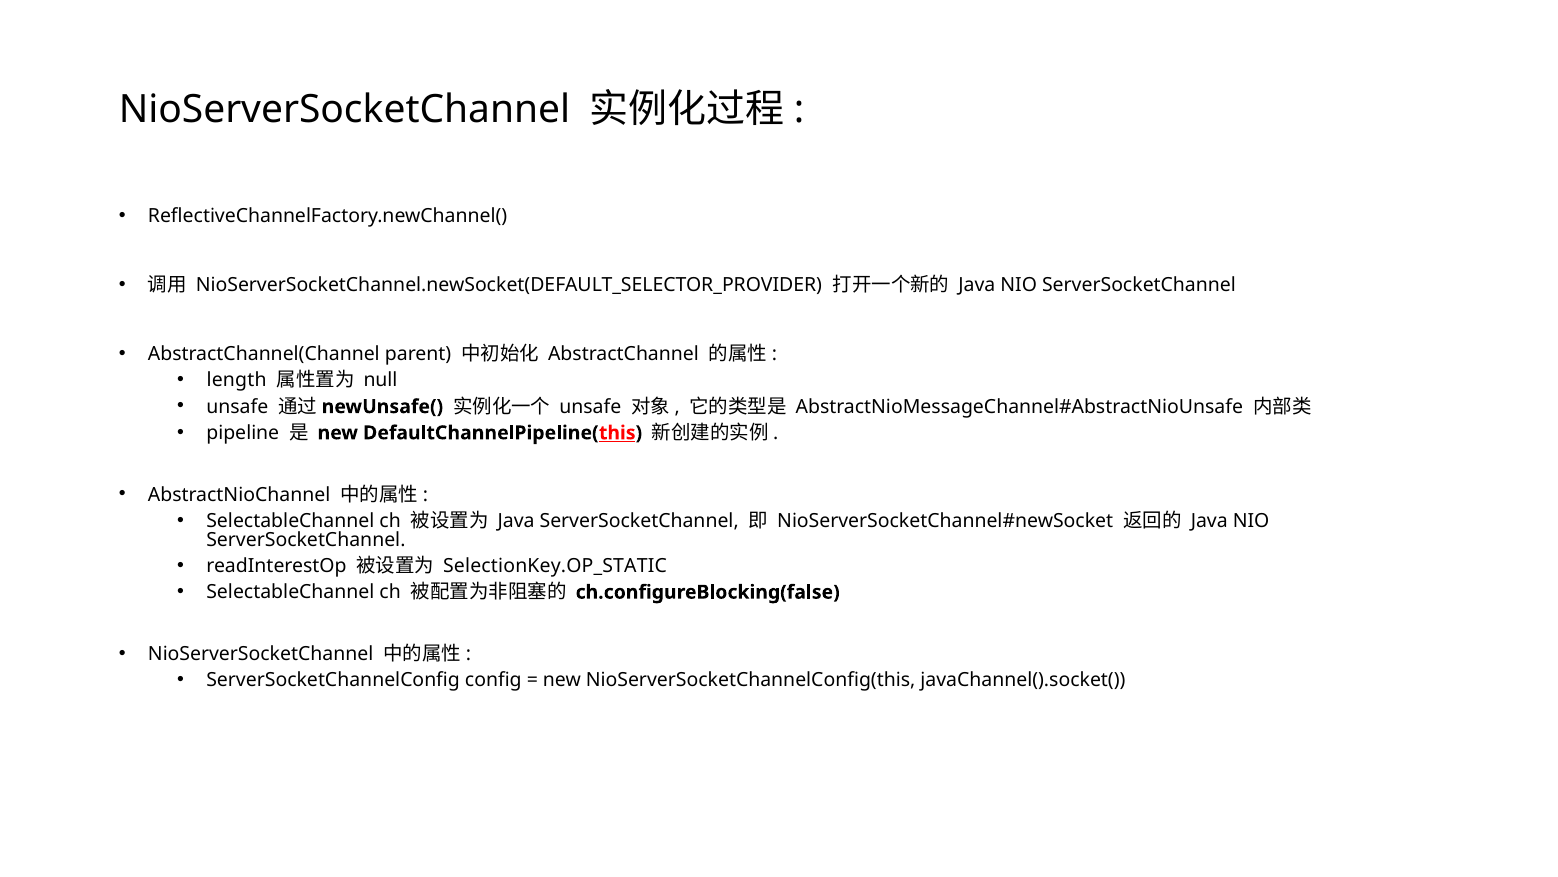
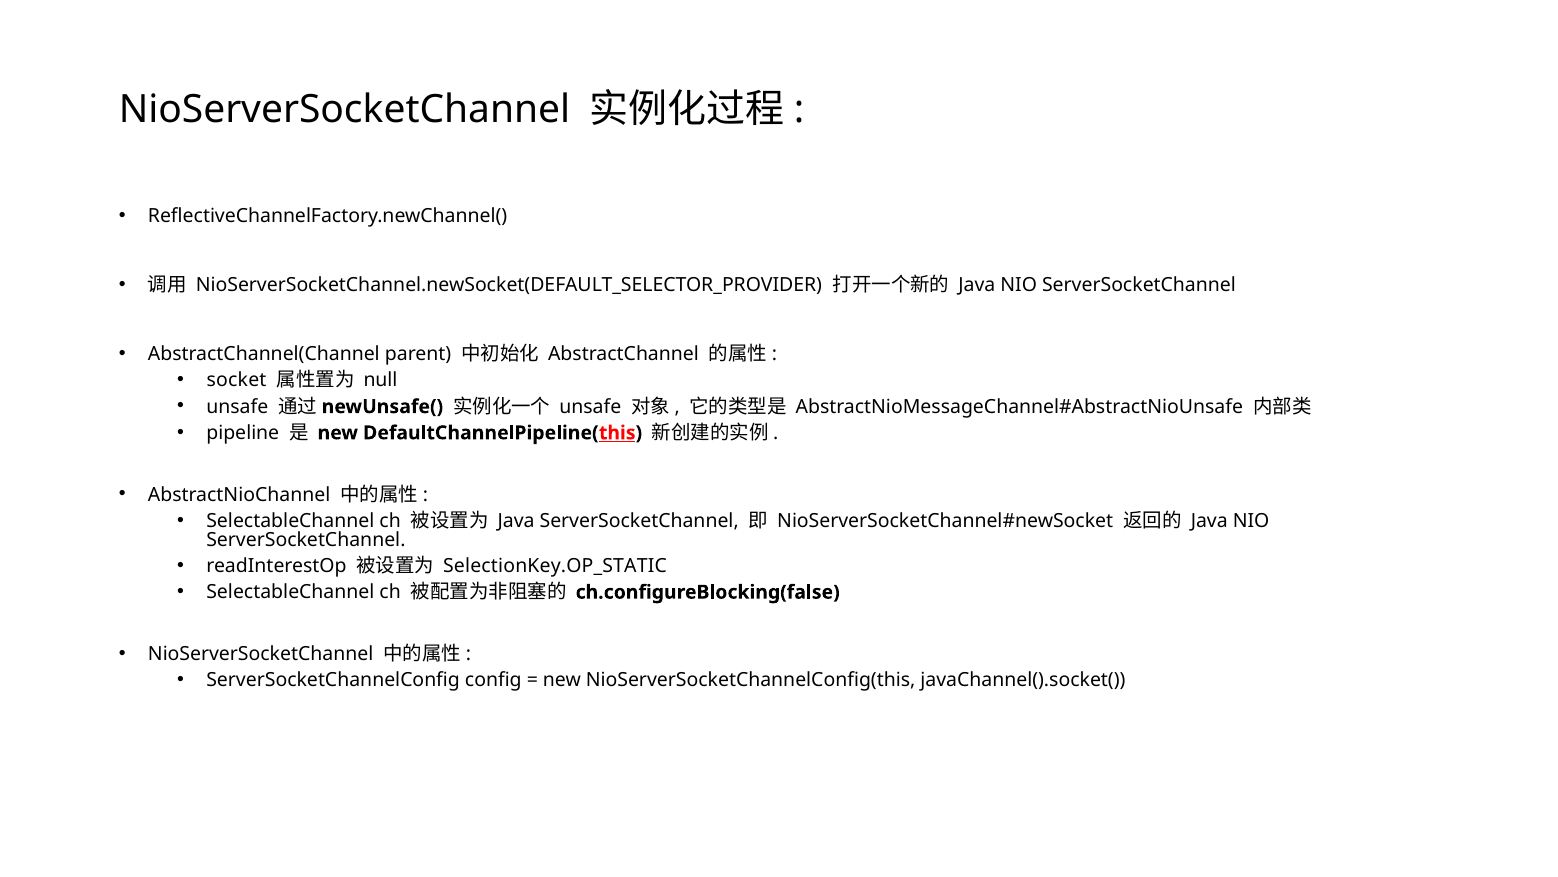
length: length -> socket
